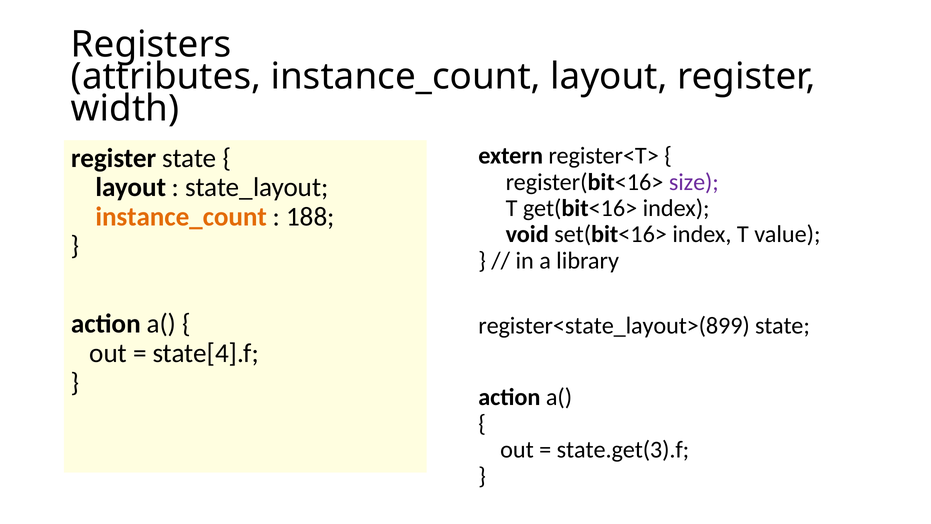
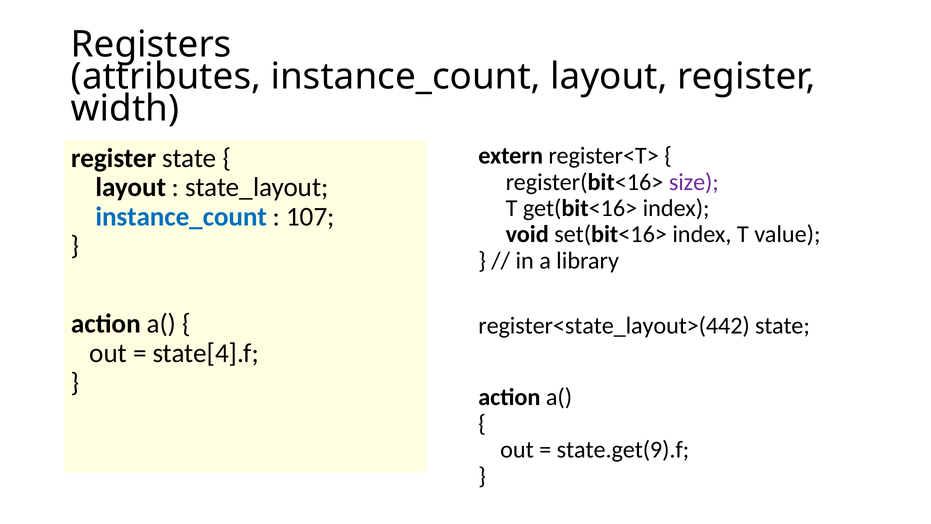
instance_count at (181, 217) colour: orange -> blue
188: 188 -> 107
register<state_layout>(899: register<state_layout>(899 -> register<state_layout>(442
state.get(3).f: state.get(3).f -> state.get(9).f
